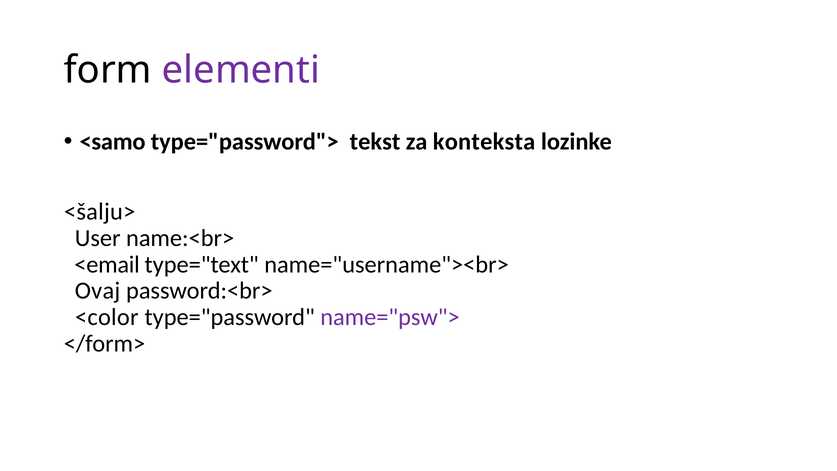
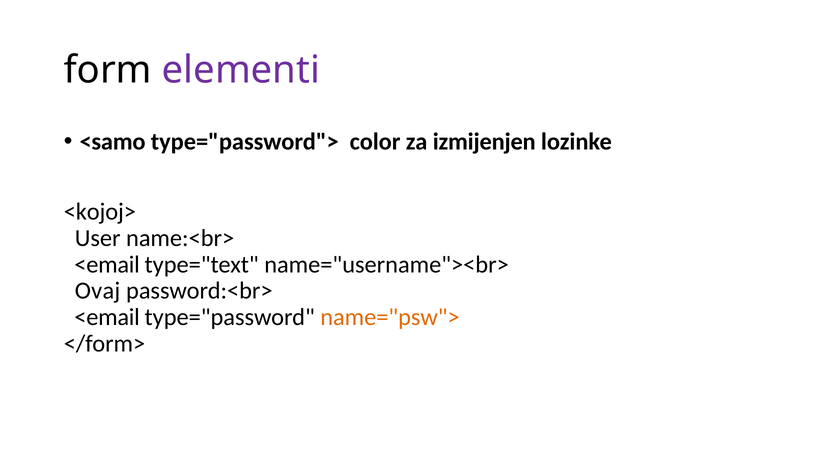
tekst: tekst -> color
konteksta: konteksta -> izmijenjen
<šalju>: <šalju> -> <kojoj>
<color at (107, 317): <color -> <email
name="psw"> colour: purple -> orange
